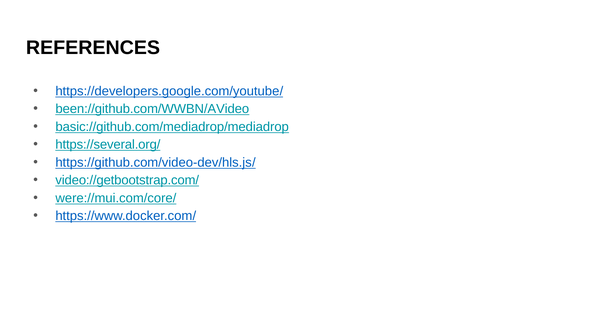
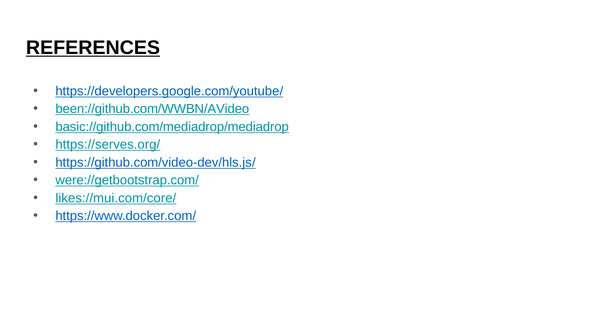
REFERENCES underline: none -> present
https://several.org/: https://several.org/ -> https://serves.org/
video://getbootstrap.com/: video://getbootstrap.com/ -> were://getbootstrap.com/
were://mui.com/core/: were://mui.com/core/ -> likes://mui.com/core/
